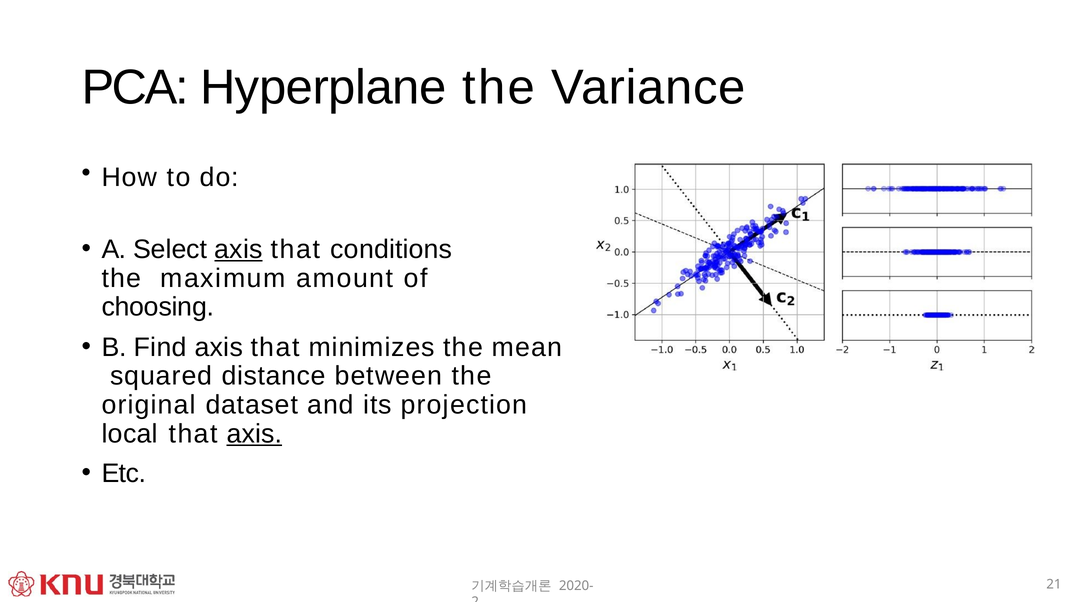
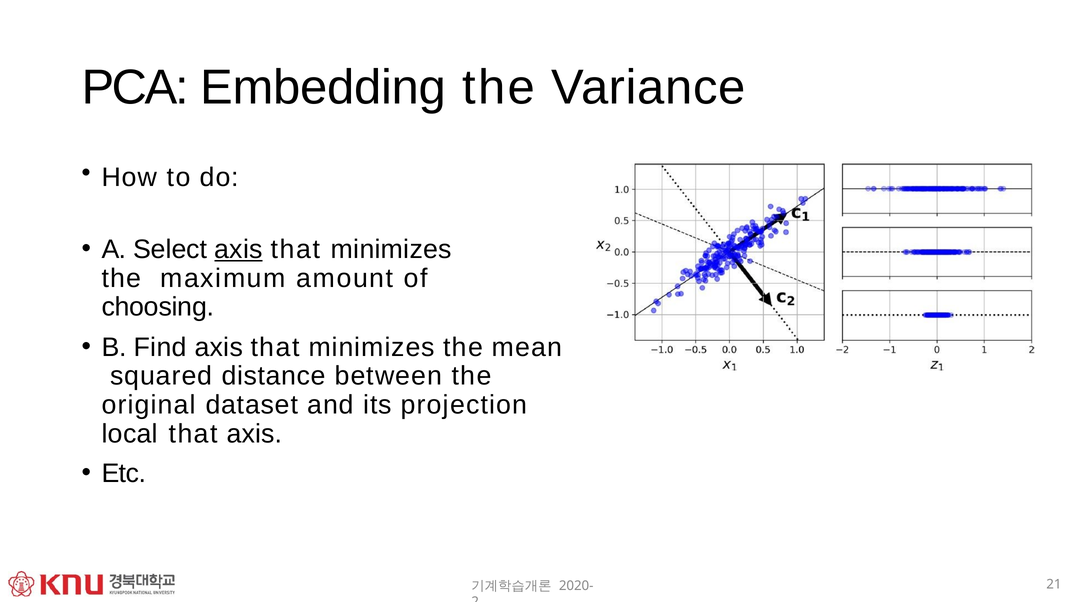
Hyperplane: Hyperplane -> Embedding
conditions at (391, 249): conditions -> minimizes
axis at (254, 434) underline: present -> none
